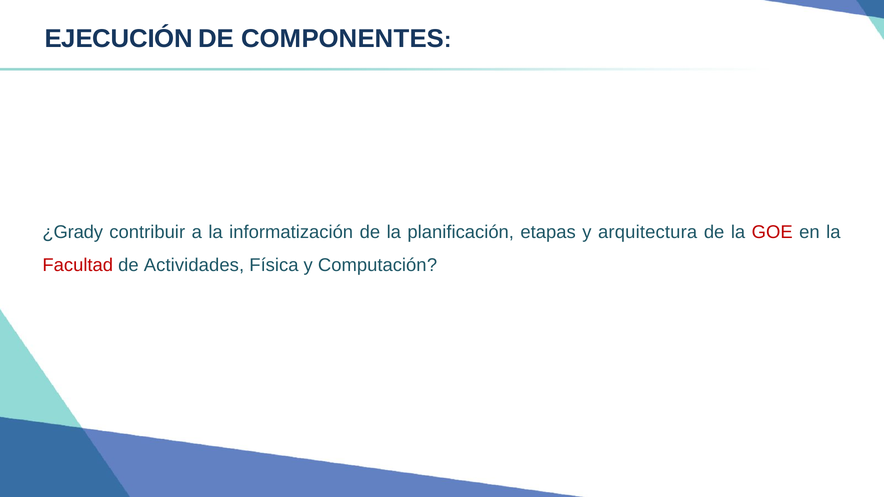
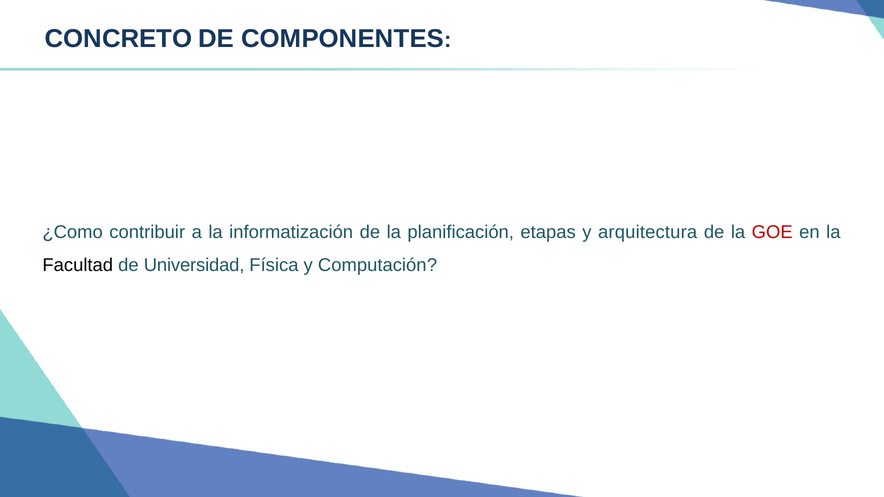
EJECUCIÓN: EJECUCIÓN -> CONCRETO
¿Grady: ¿Grady -> ¿Como
Facultad colour: red -> black
Actividades: Actividades -> Universidad
